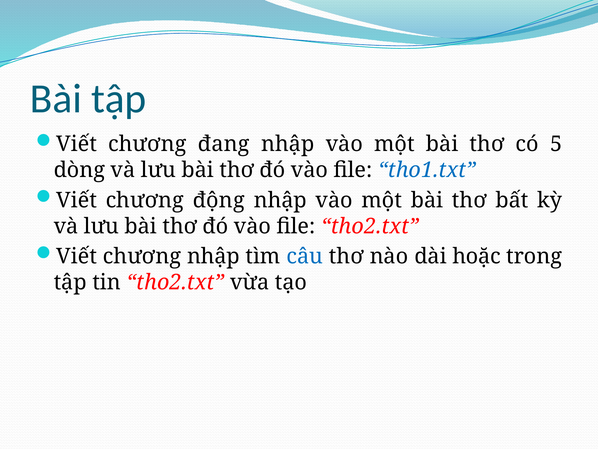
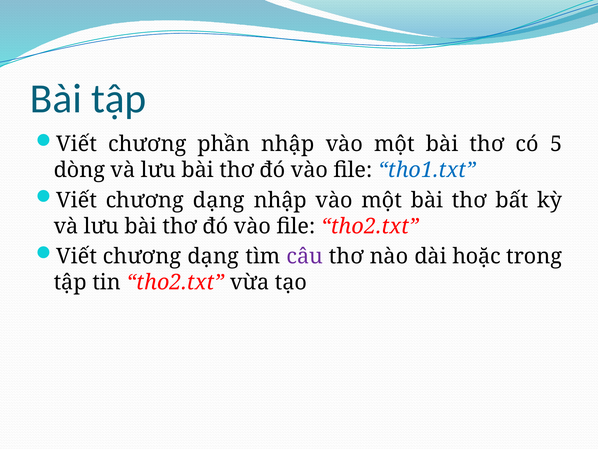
đang: đang -> phần
động at (219, 200): động -> dạng
nhập at (213, 256): nhập -> dạng
câu colour: blue -> purple
